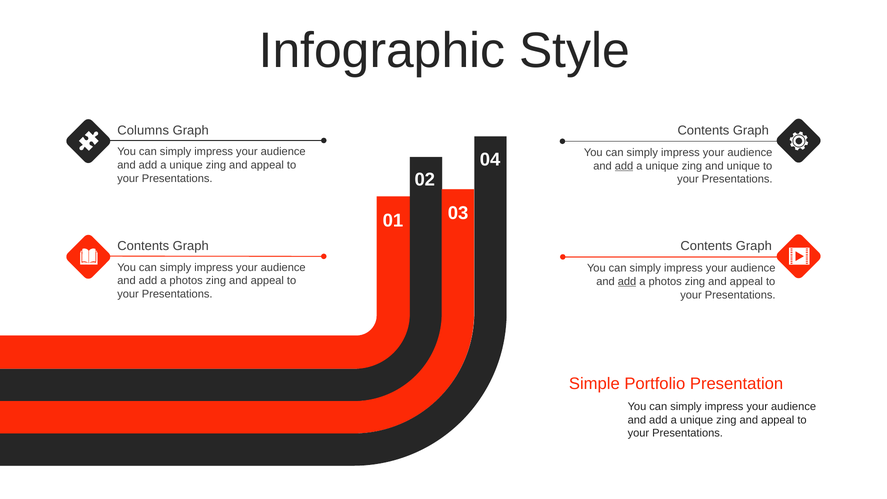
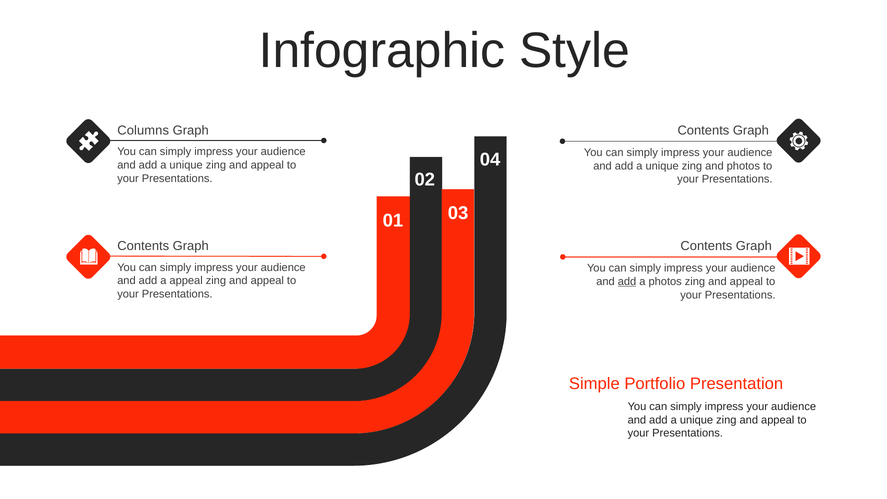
add at (624, 166) underline: present -> none
and unique: unique -> photos
photos at (186, 281): photos -> appeal
